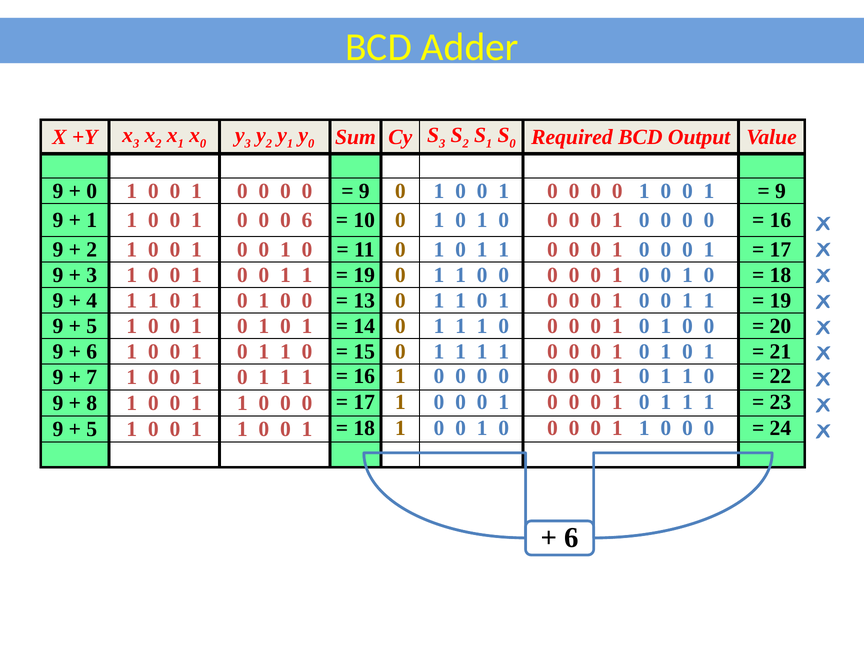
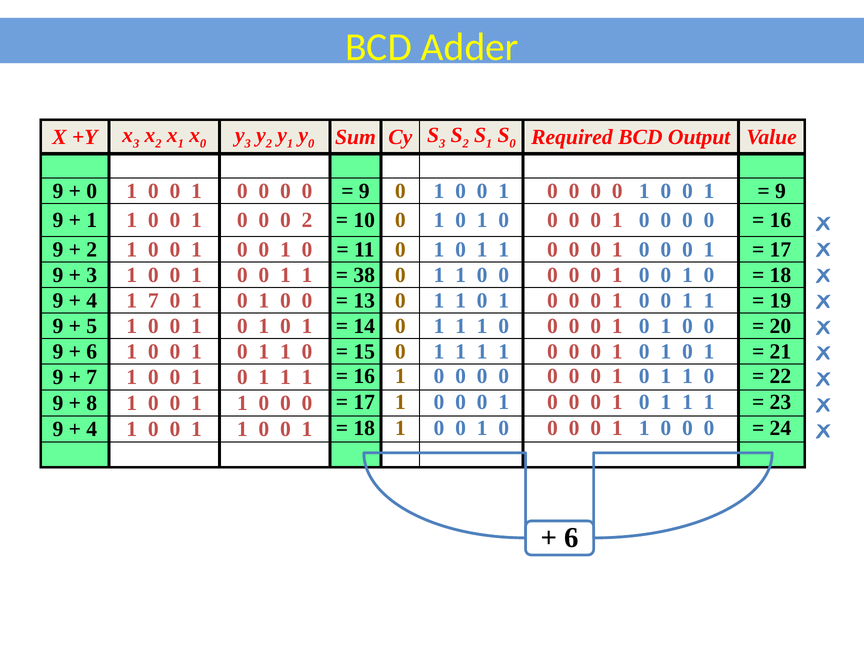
0 6: 6 -> 2
19 at (364, 275): 19 -> 38
4 1 1: 1 -> 7
5 at (92, 429): 5 -> 4
